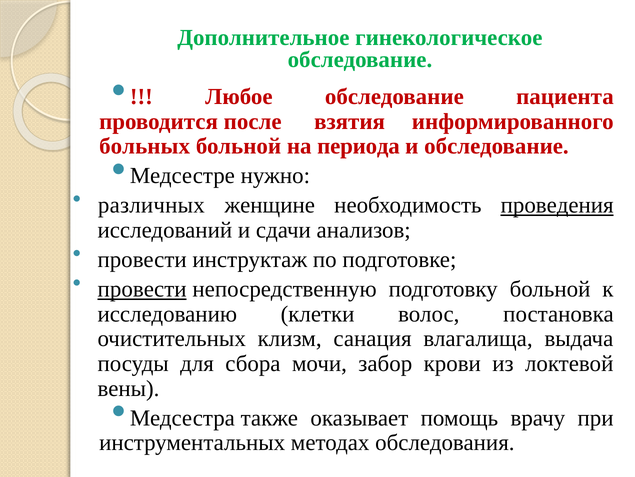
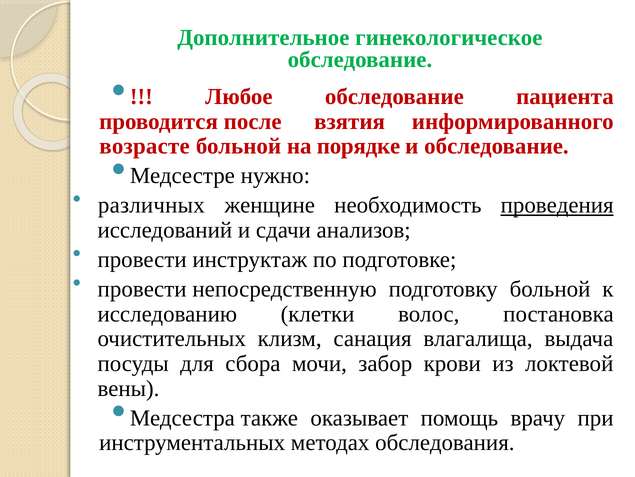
больных: больных -> возрасте
периода: периода -> порядке
провести at (142, 289) underline: present -> none
